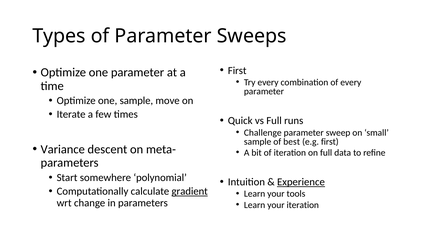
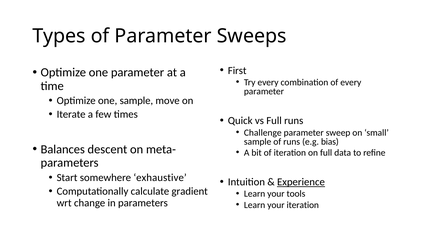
of best: best -> runs
e.g first: first -> bias
Variance: Variance -> Balances
polynomial: polynomial -> exhaustive
gradient underline: present -> none
